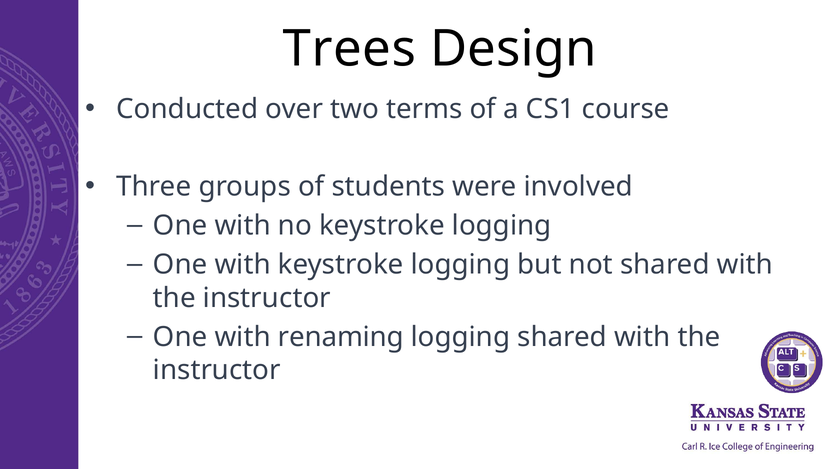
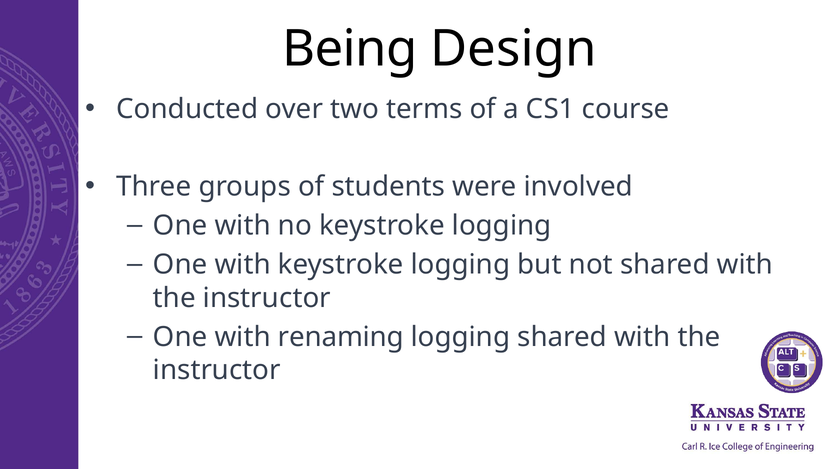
Trees: Trees -> Being
